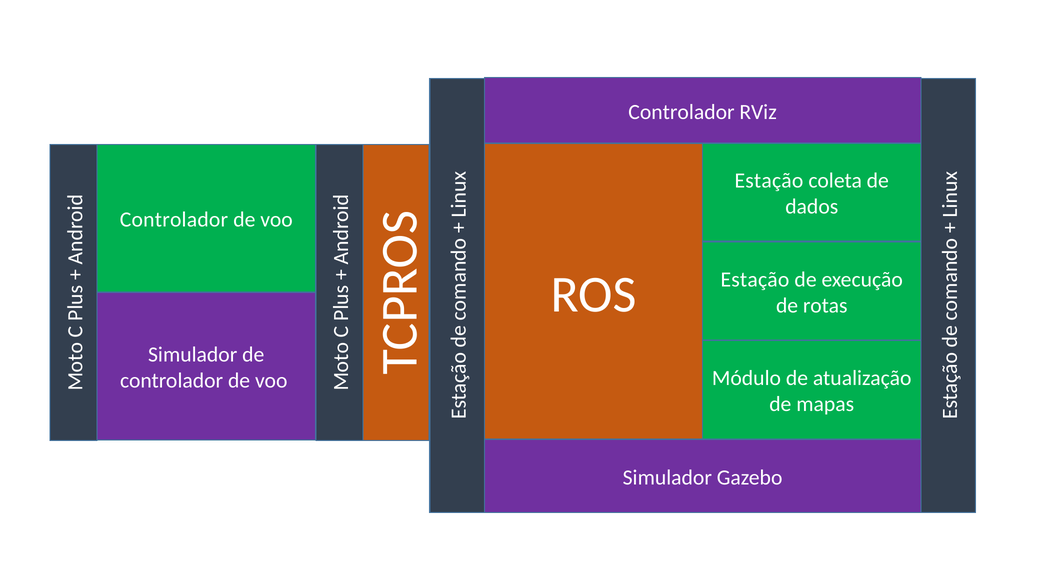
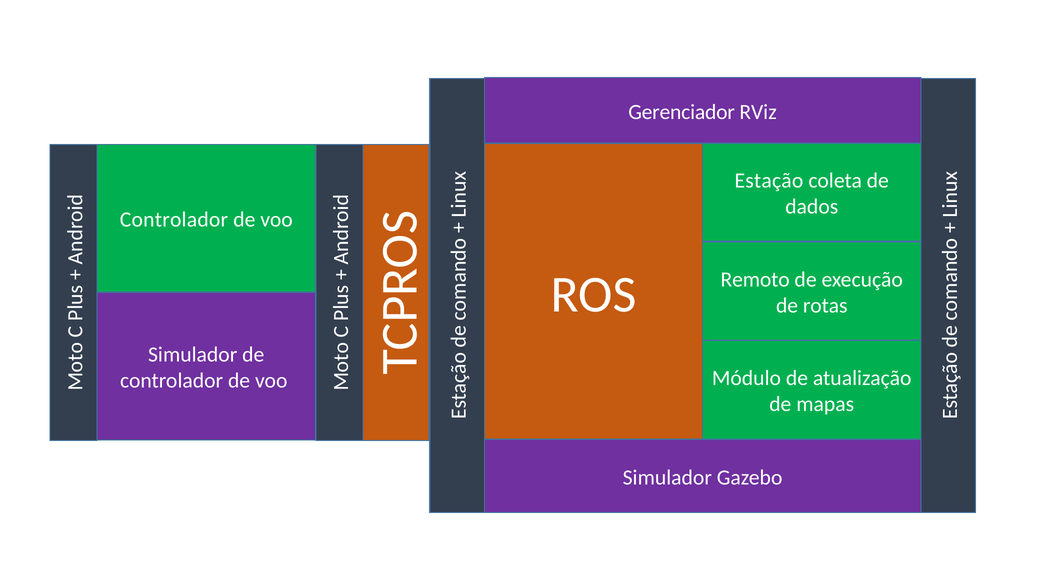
Controlador at (681, 112): Controlador -> Gerenciador
Estação at (755, 280): Estação -> Remoto
